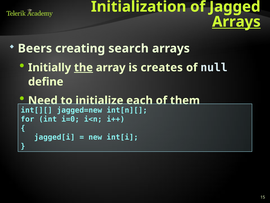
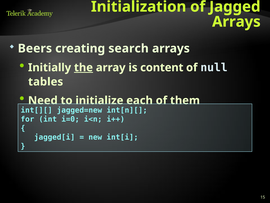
Arrays at (236, 22) underline: present -> none
creates: creates -> content
define: define -> tables
